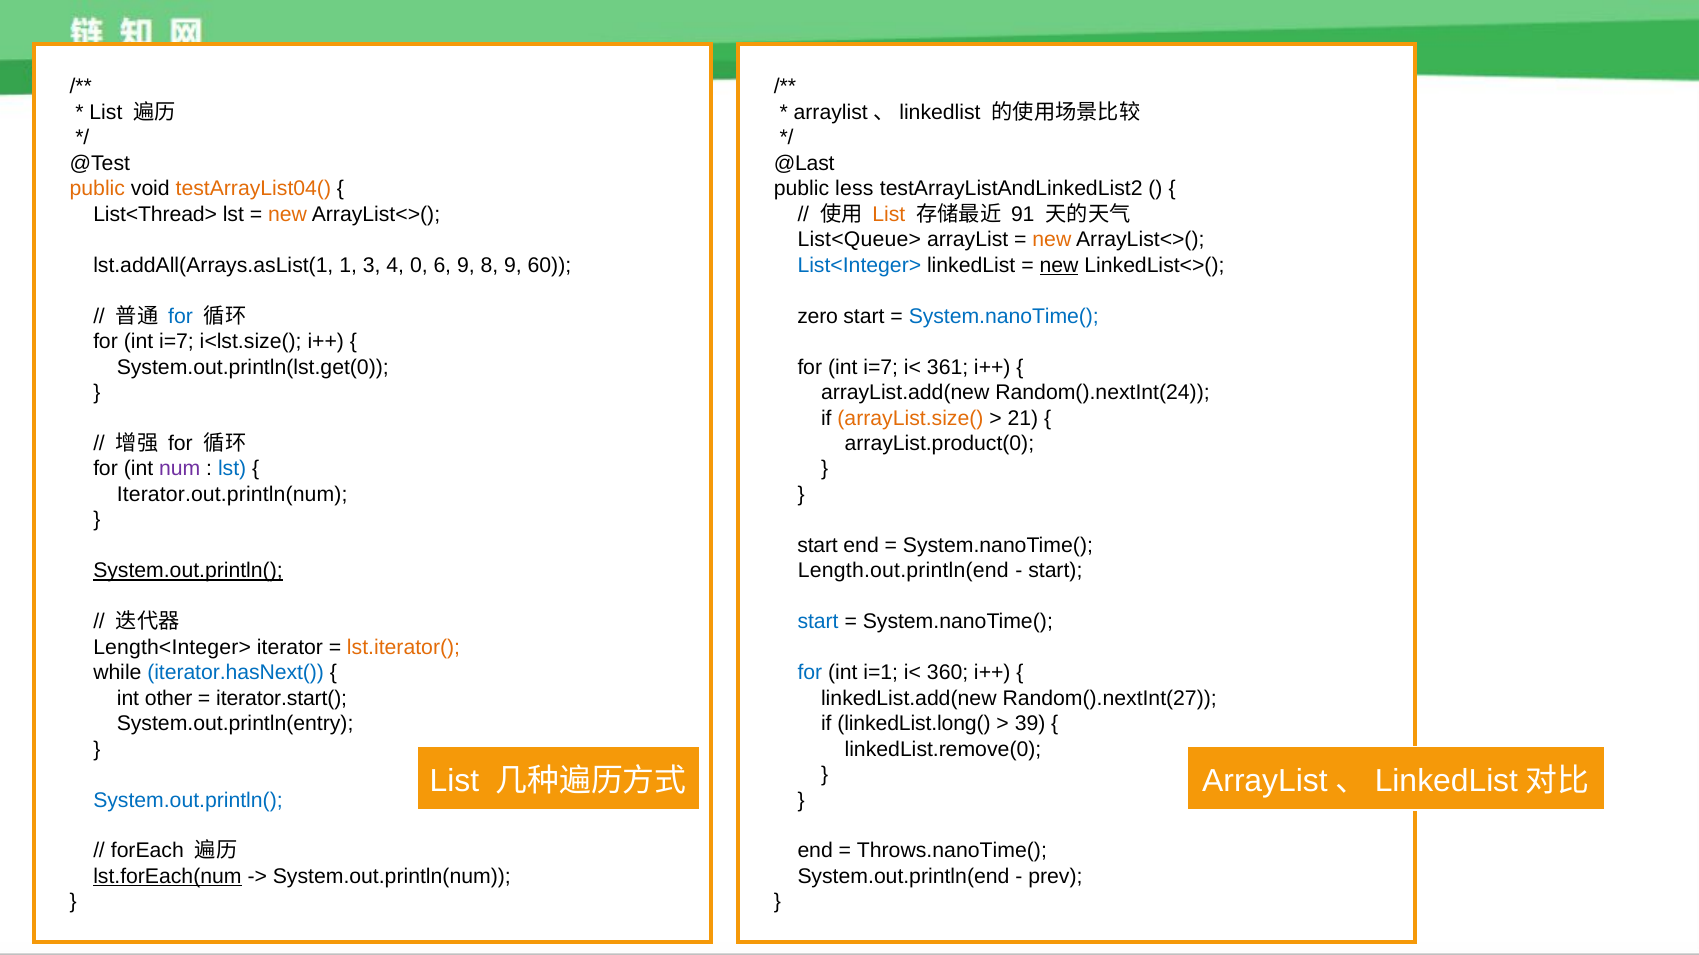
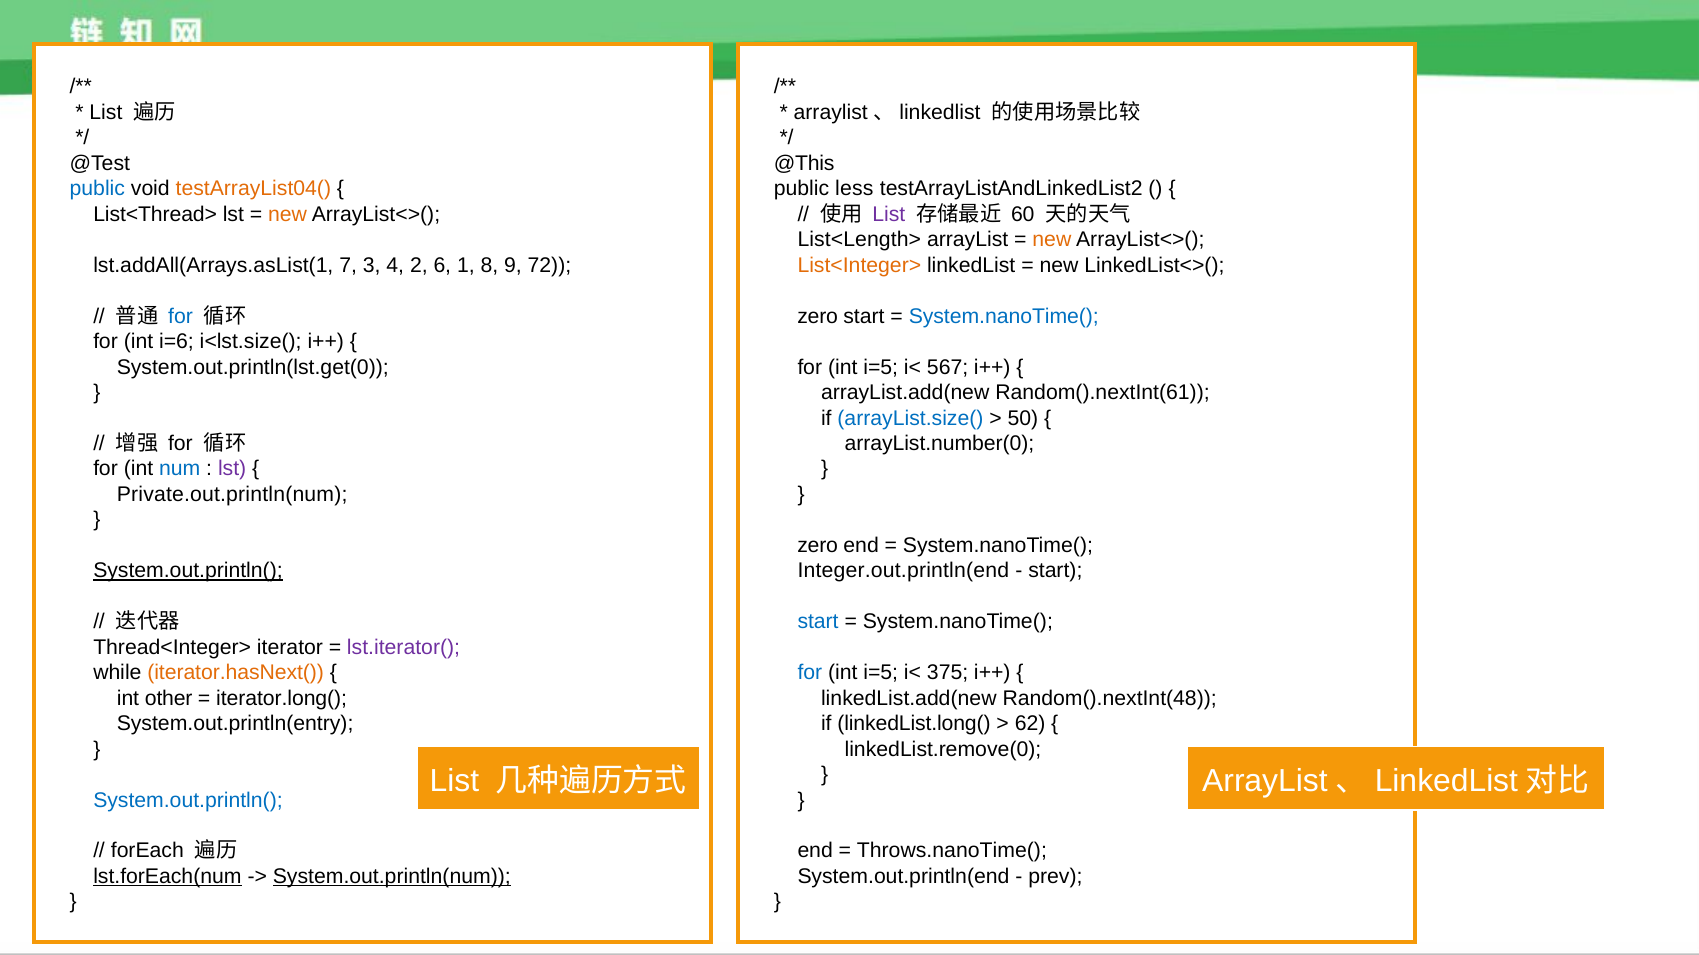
@Last: @Last -> @This
public at (97, 189) colour: orange -> blue
List at (889, 214) colour: orange -> purple
91: 91 -> 60
List<Queue>: List<Queue> -> List<Length>
1: 1 -> 7
0: 0 -> 2
6 9: 9 -> 1
60: 60 -> 72
List<Integer> colour: blue -> orange
new at (1059, 265) underline: present -> none
i=7 at (177, 342): i=7 -> i=6
i=7 at (881, 367): i=7 -> i=5
361: 361 -> 567
Random().nextInt(24: Random().nextInt(24 -> Random().nextInt(61
arrayList.size( colour: orange -> blue
21: 21 -> 50
arrayList.product(0: arrayList.product(0 -> arrayList.number(0
num colour: purple -> blue
lst at (232, 469) colour: blue -> purple
Iterator.out.println(num: Iterator.out.println(num -> Private.out.println(num
start at (818, 546): start -> zero
Length.out.println(end: Length.out.println(end -> Integer.out.println(end
Length<Integer>: Length<Integer> -> Thread<Integer>
lst.iterator( colour: orange -> purple
iterator.hasNext( colour: blue -> orange
i=1 at (881, 673): i=1 -> i=5
360: 360 -> 375
iterator.start(: iterator.start( -> iterator.long(
Random().nextInt(27: Random().nextInt(27 -> Random().nextInt(48
39: 39 -> 62
System.out.println(num underline: none -> present
